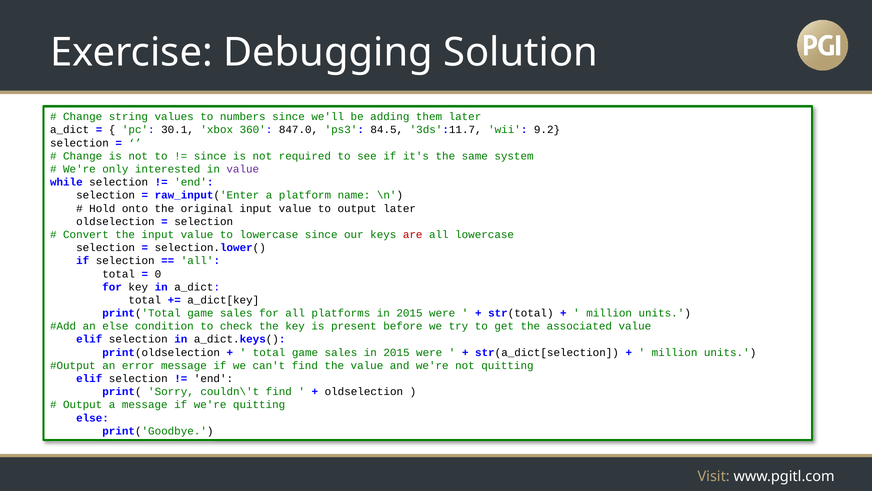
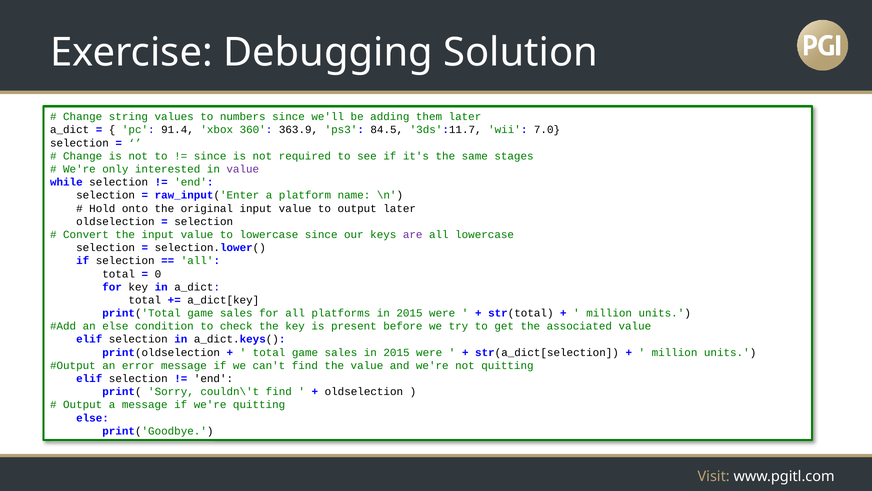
30.1: 30.1 -> 91.4
847.0: 847.0 -> 363.9
9.2: 9.2 -> 7.0
system: system -> stages
are colour: red -> purple
